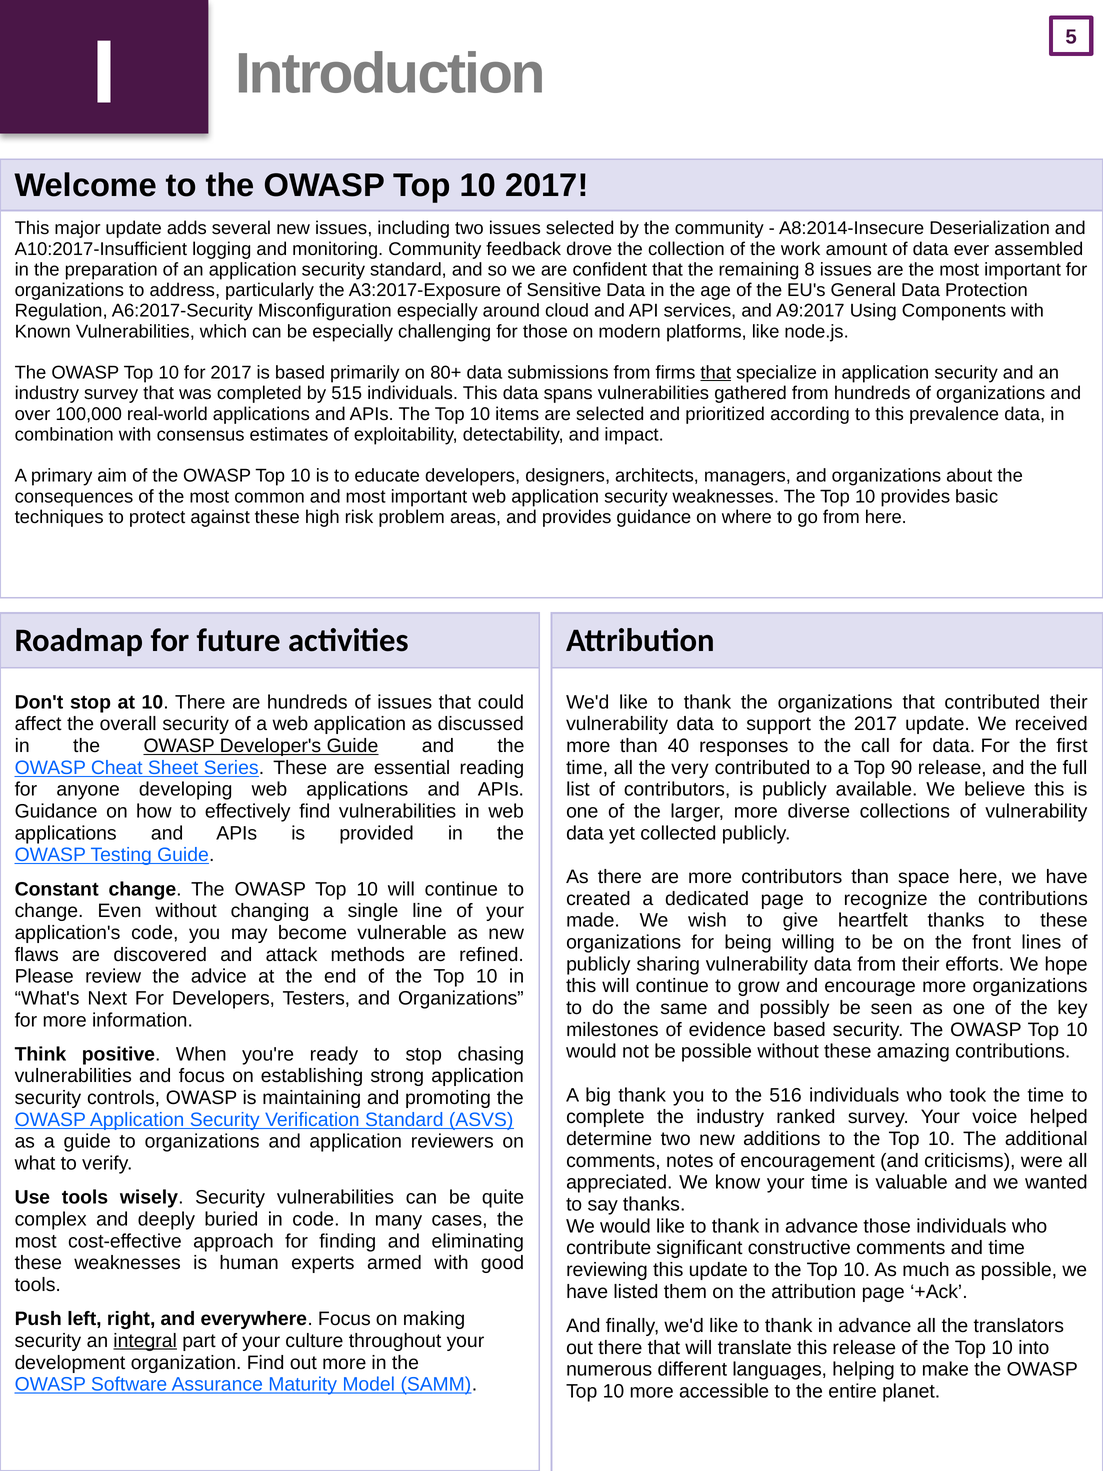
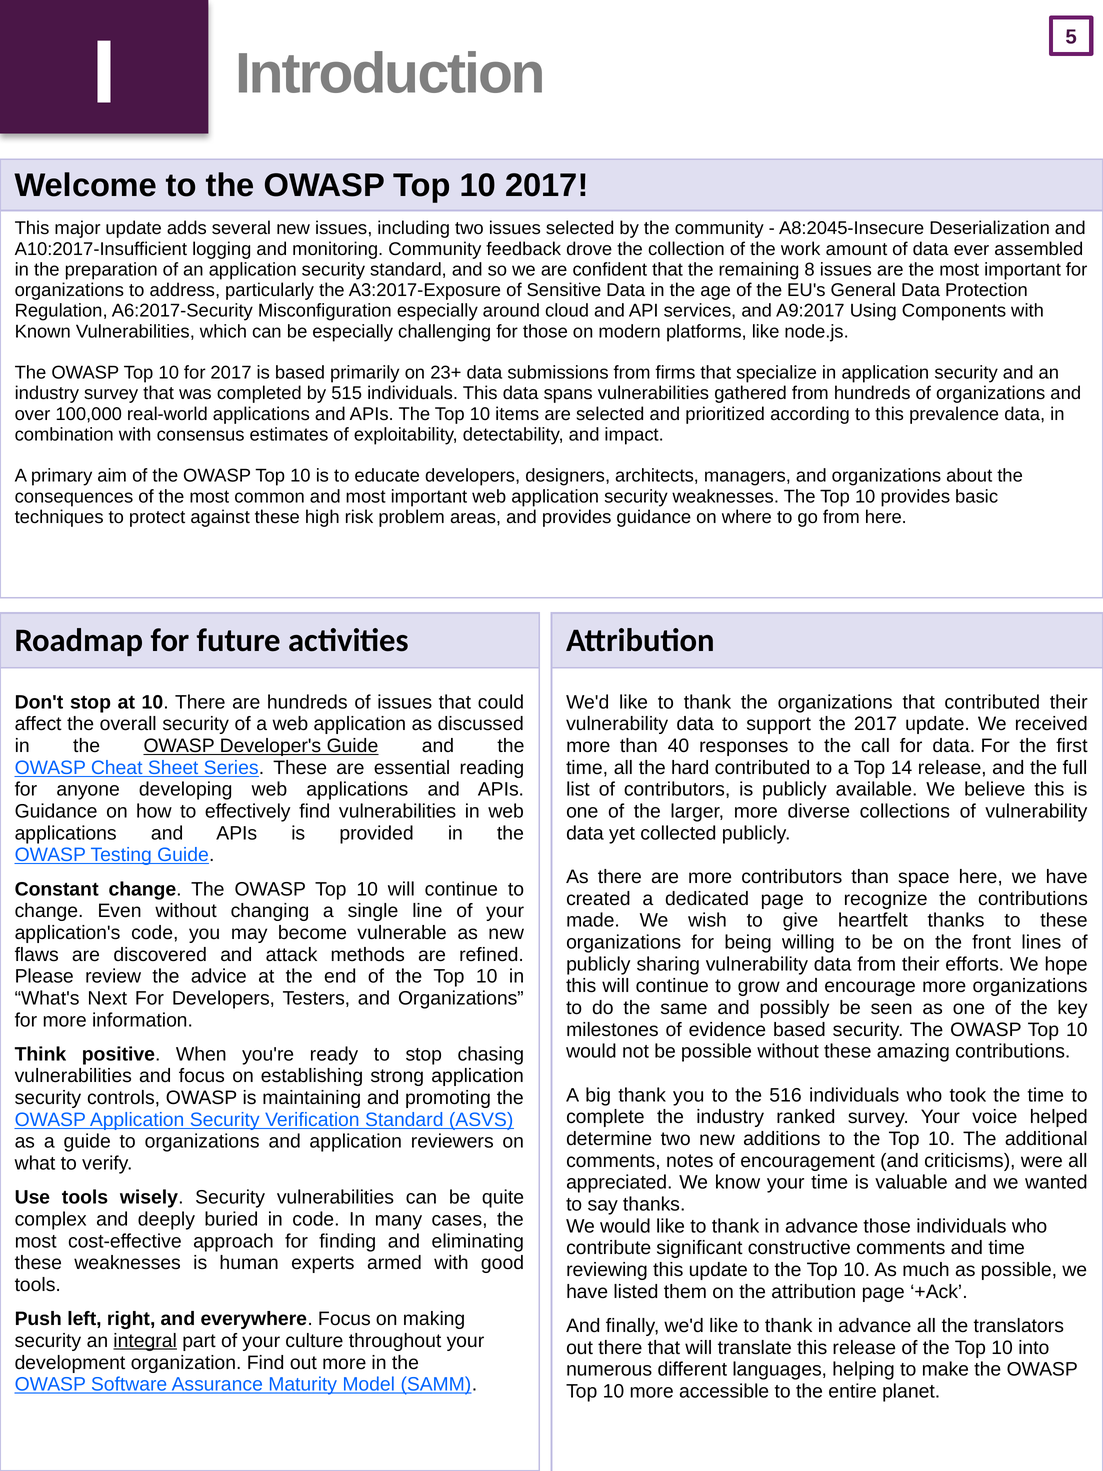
A8:2014-Insecure: A8:2014-Insecure -> A8:2045-Insecure
80+: 80+ -> 23+
that at (716, 373) underline: present -> none
very: very -> hard
90: 90 -> 14
